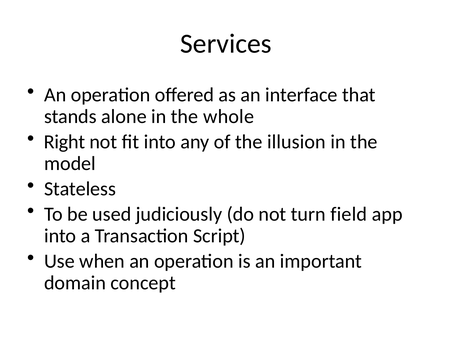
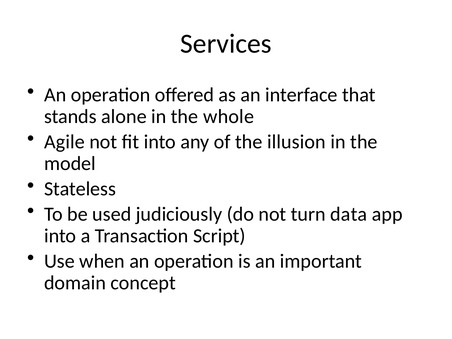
Right: Right -> Agile
field: field -> data
